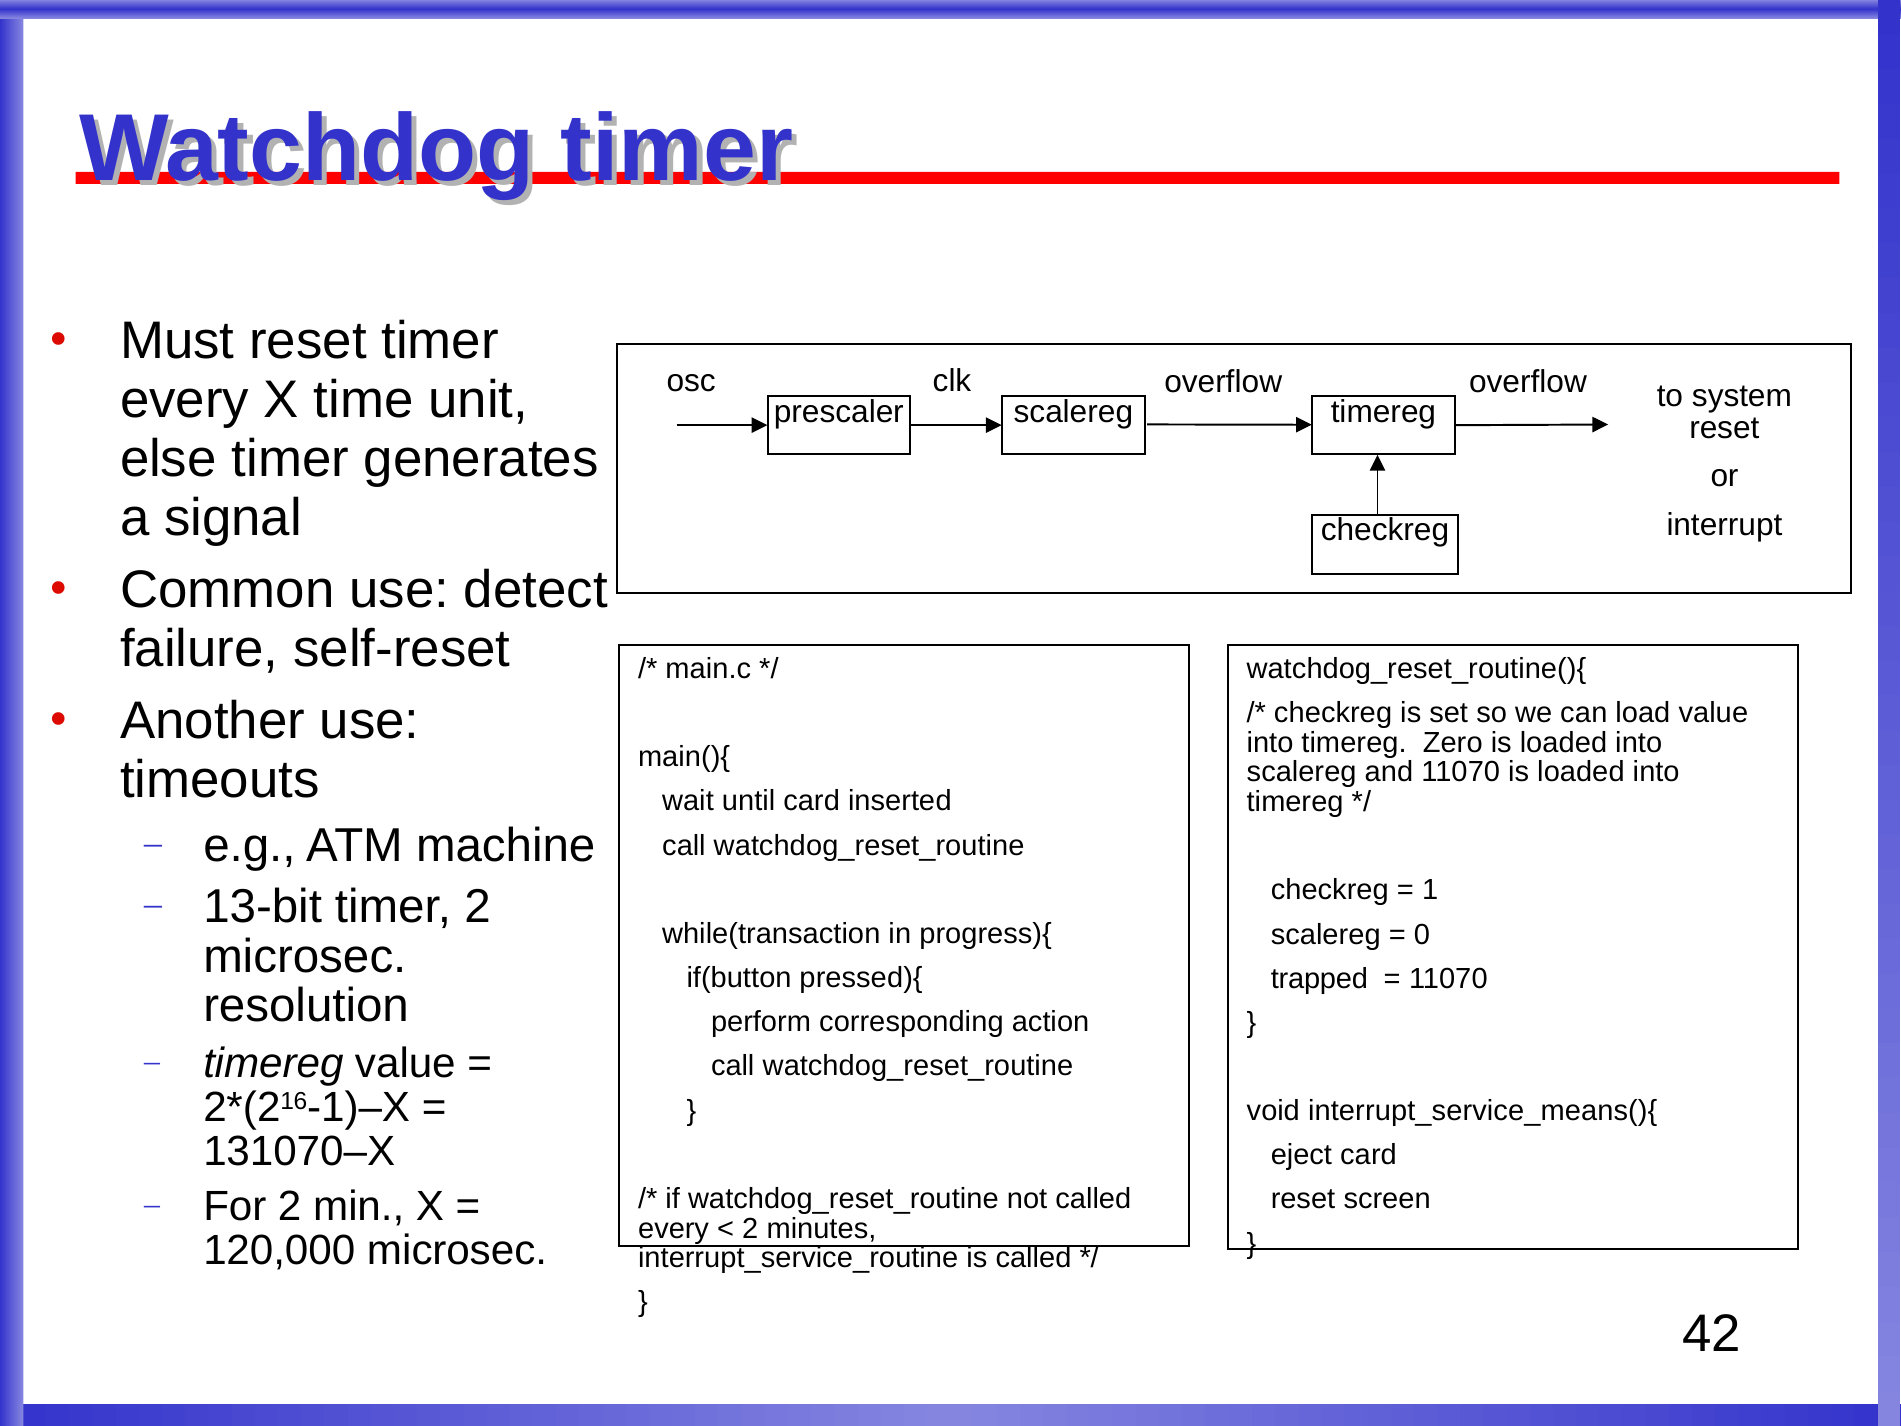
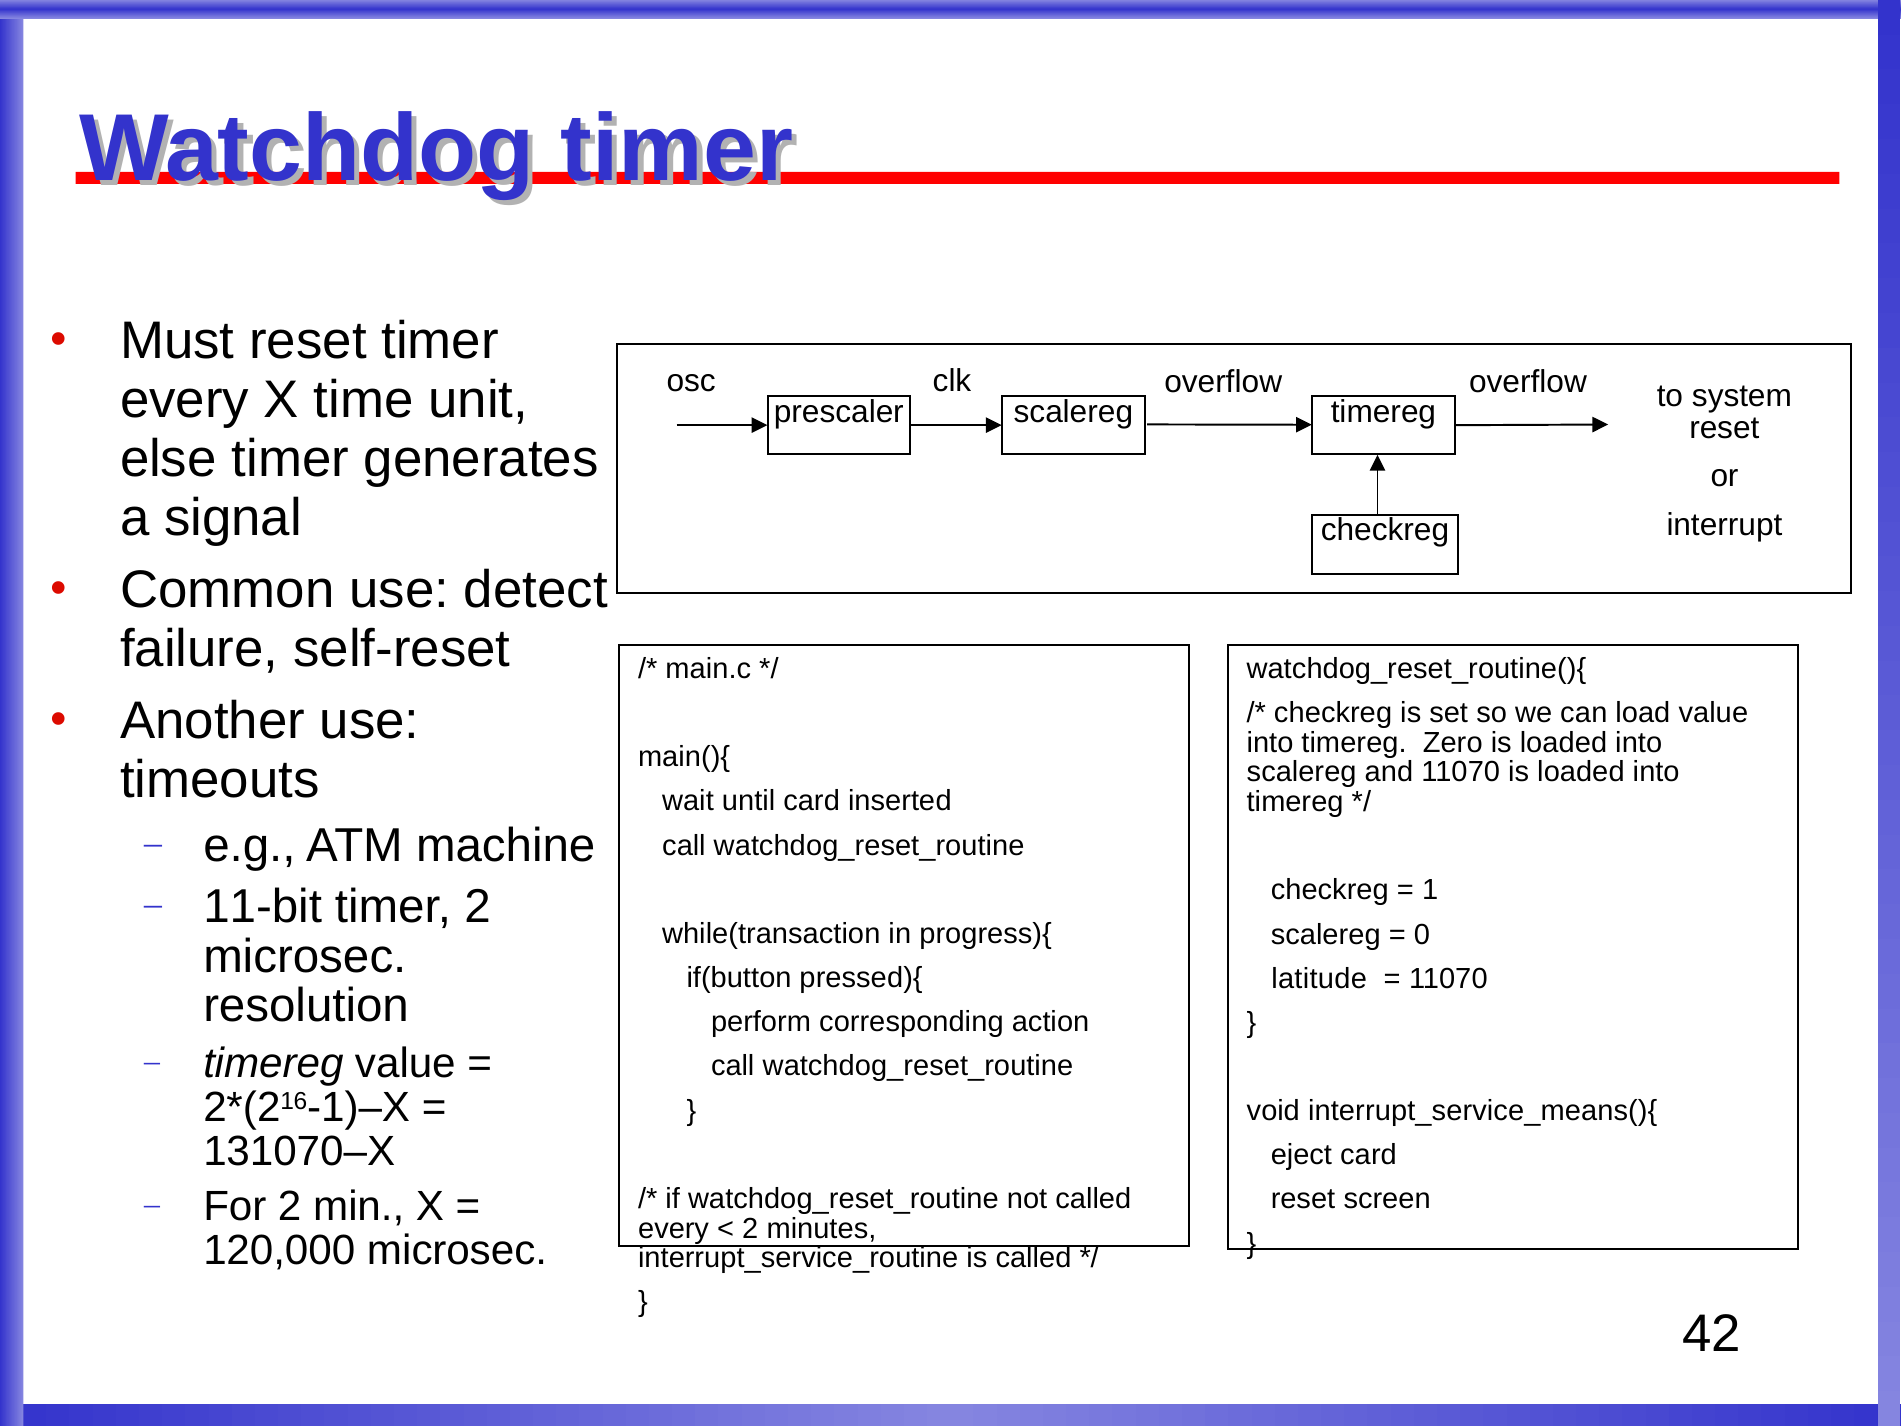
13-bit: 13-bit -> 11-bit
trapped: trapped -> latitude
